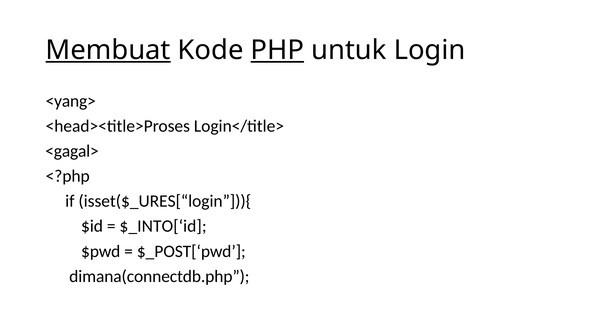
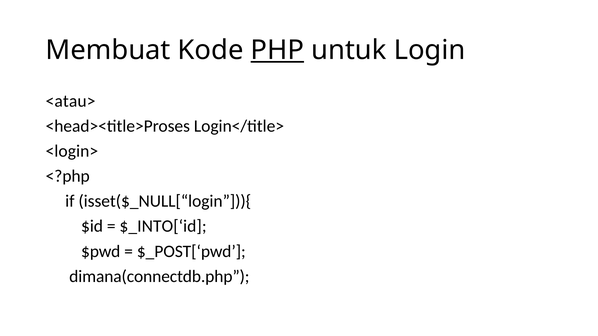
Membuat underline: present -> none
<yang>: <yang> -> <atau>
<gagal>: <gagal> -> <login>
isset($_URES[“login”])){: isset($_URES[“login”])){ -> isset($_NULL[“login”])){
